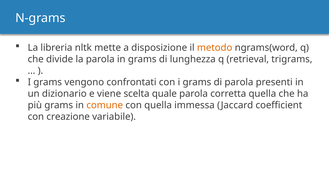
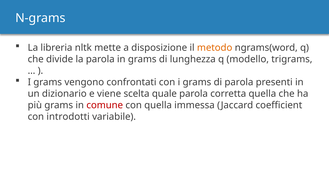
retrieval: retrieval -> modello
comune colour: orange -> red
creazione: creazione -> introdotti
